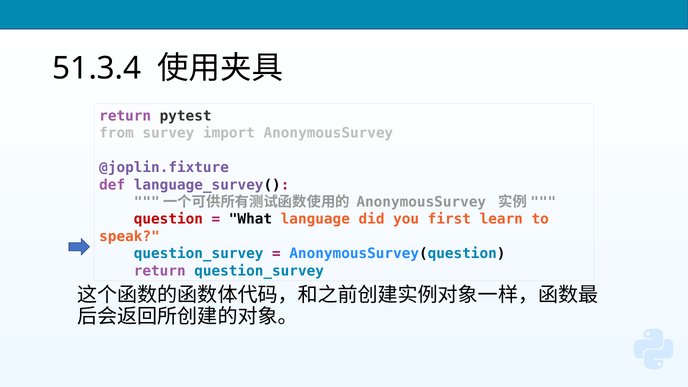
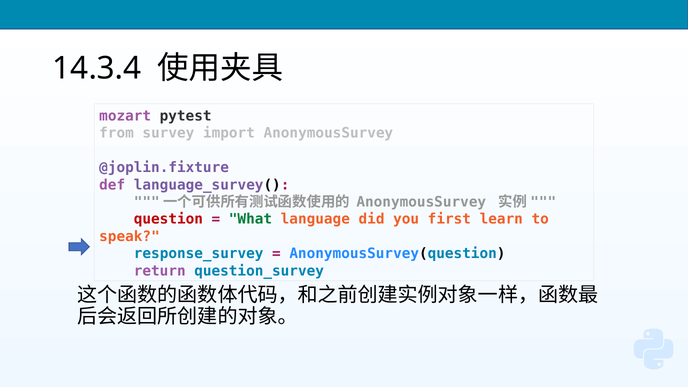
51.3.4: 51.3.4 -> 14.3.4
return at (125, 116): return -> mozart
What colour: black -> green
question_survey at (199, 254): question_survey -> response_survey
